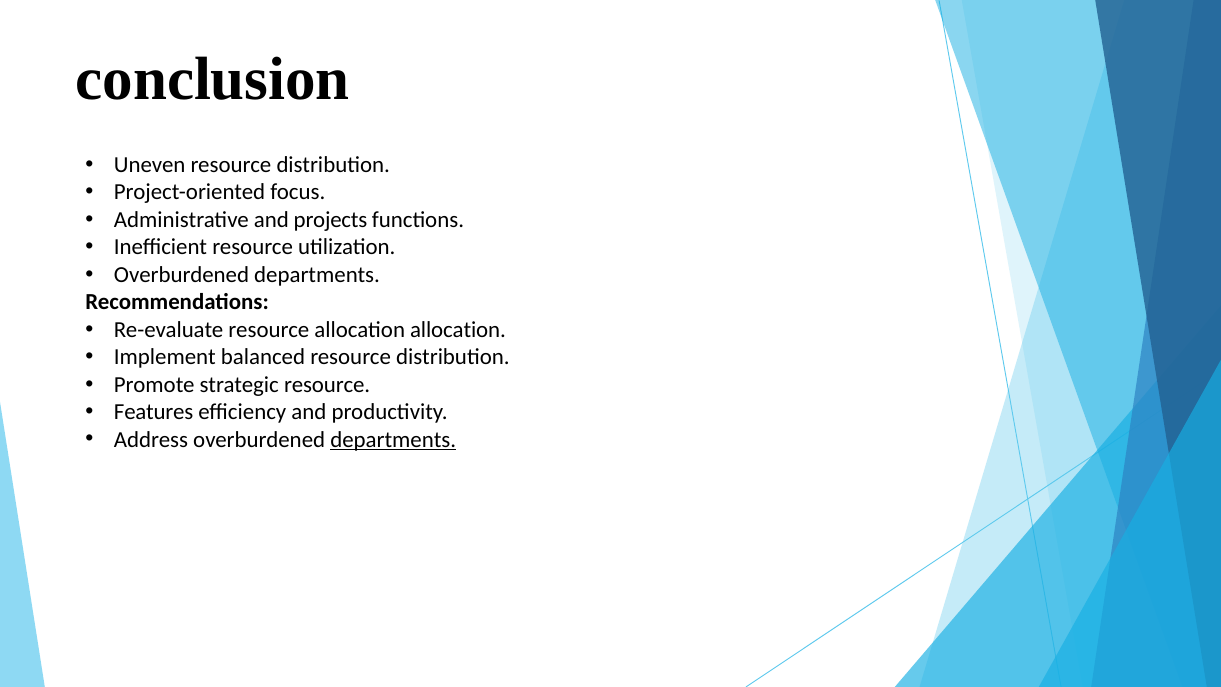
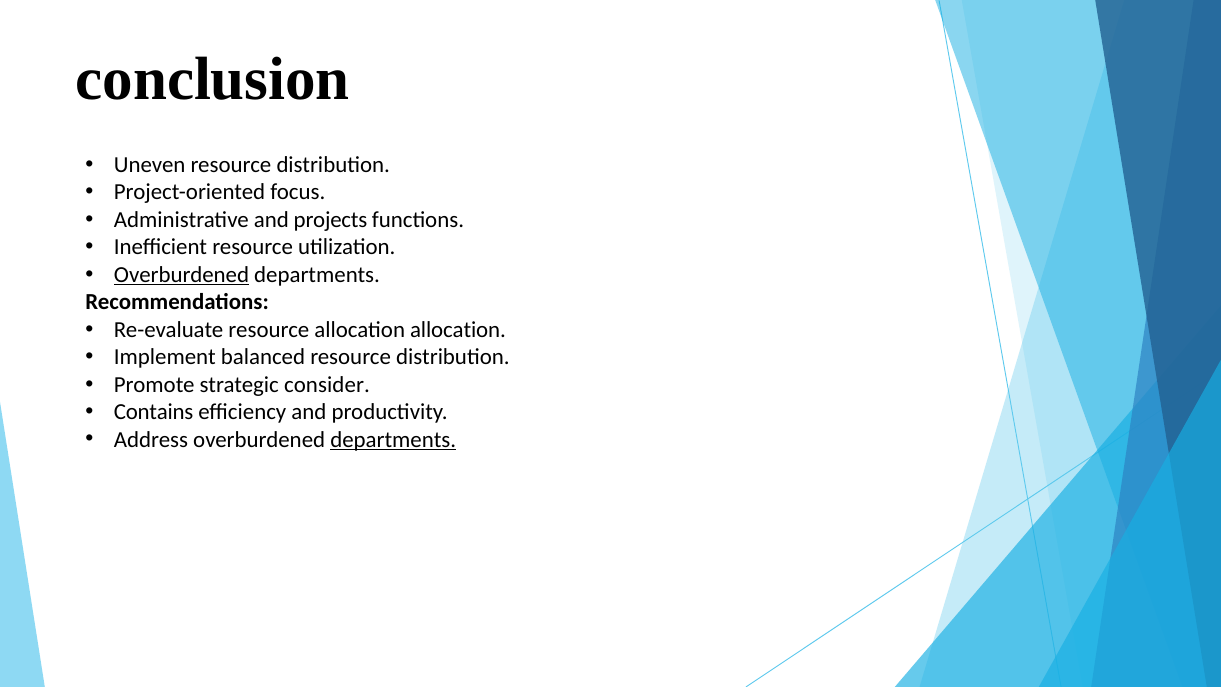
Overburdened at (182, 275) underline: none -> present
strategic resource: resource -> consider
Features: Features -> Contains
